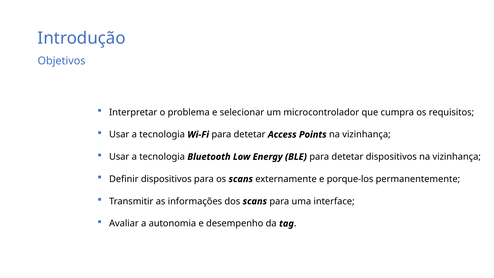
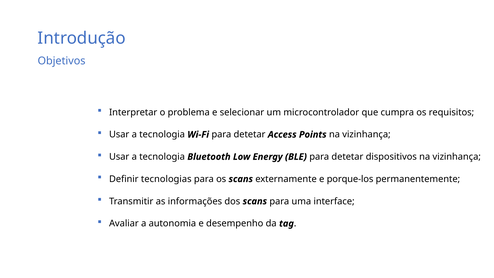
Definir dispositivos: dispositivos -> tecnologias
